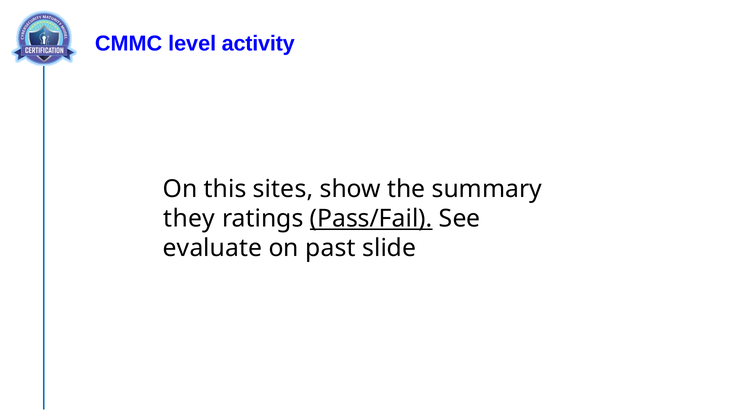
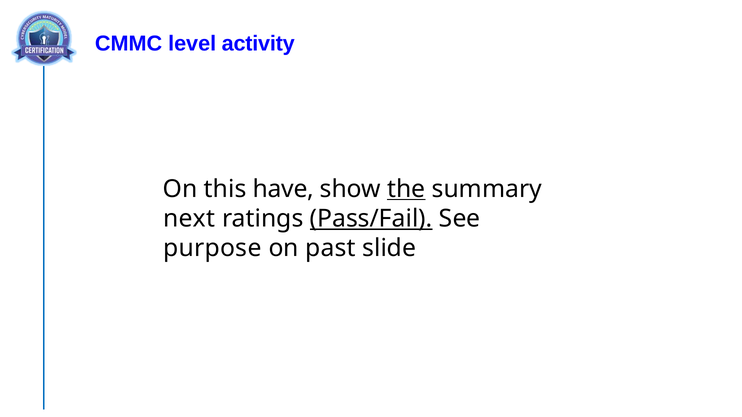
sites: sites -> have
the underline: none -> present
they: they -> next
evaluate: evaluate -> purpose
